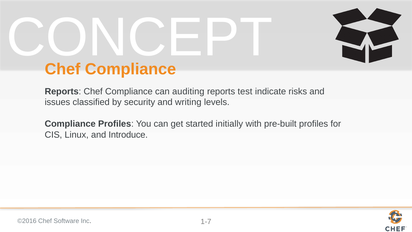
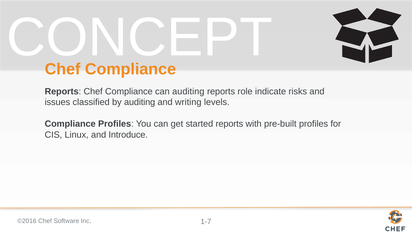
test: test -> role
by security: security -> auditing
started initially: initially -> reports
